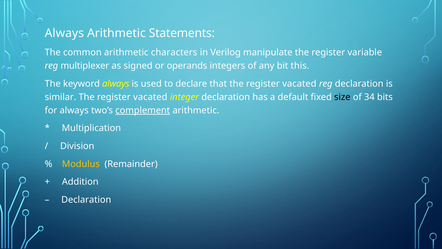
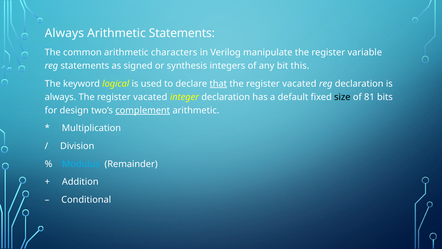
reg multiplexer: multiplexer -> statements
operands: operands -> synthesis
keyword always: always -> logical
that underline: none -> present
similar at (60, 97): similar -> always
34: 34 -> 81
for always: always -> design
Modulus colour: yellow -> light blue
Declaration at (86, 199): Declaration -> Conditional
